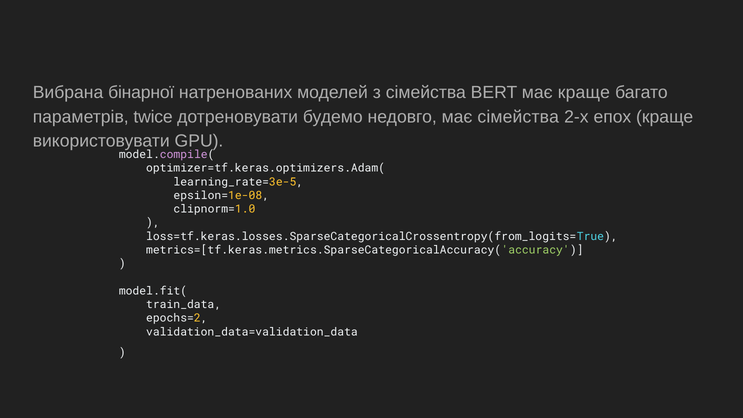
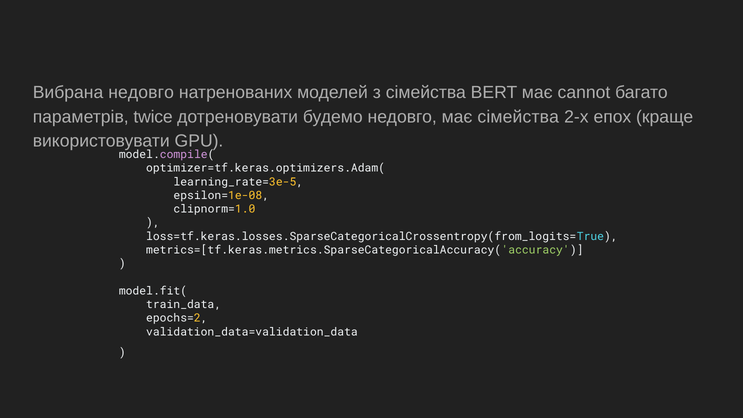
Вибрана бінарної: бінарної -> недовго
має краще: краще -> cannot
